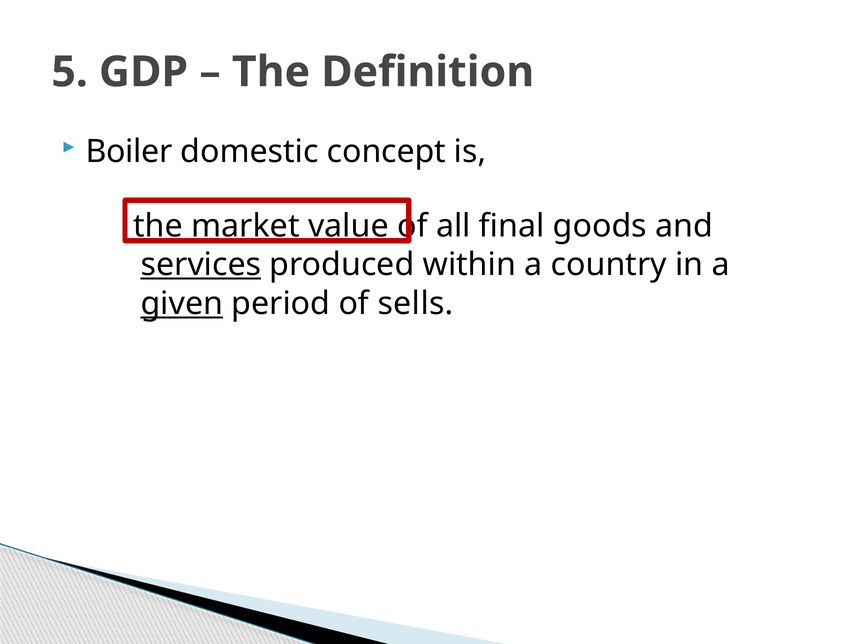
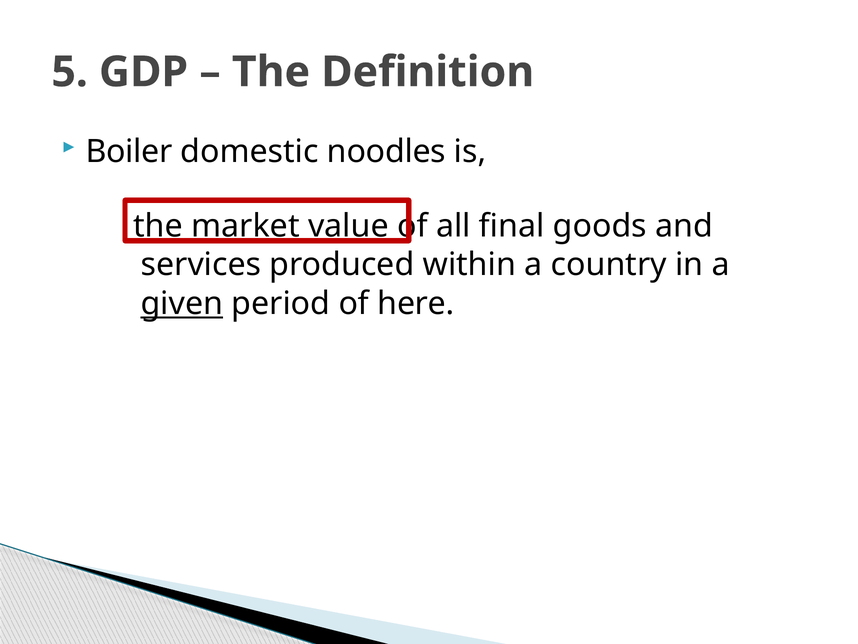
concept: concept -> noodles
services underline: present -> none
sells: sells -> here
